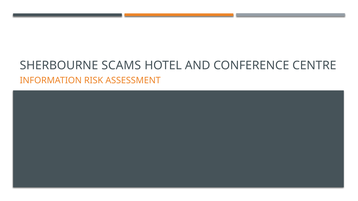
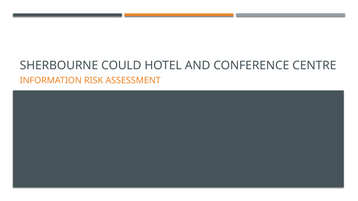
SCAMS: SCAMS -> COULD
